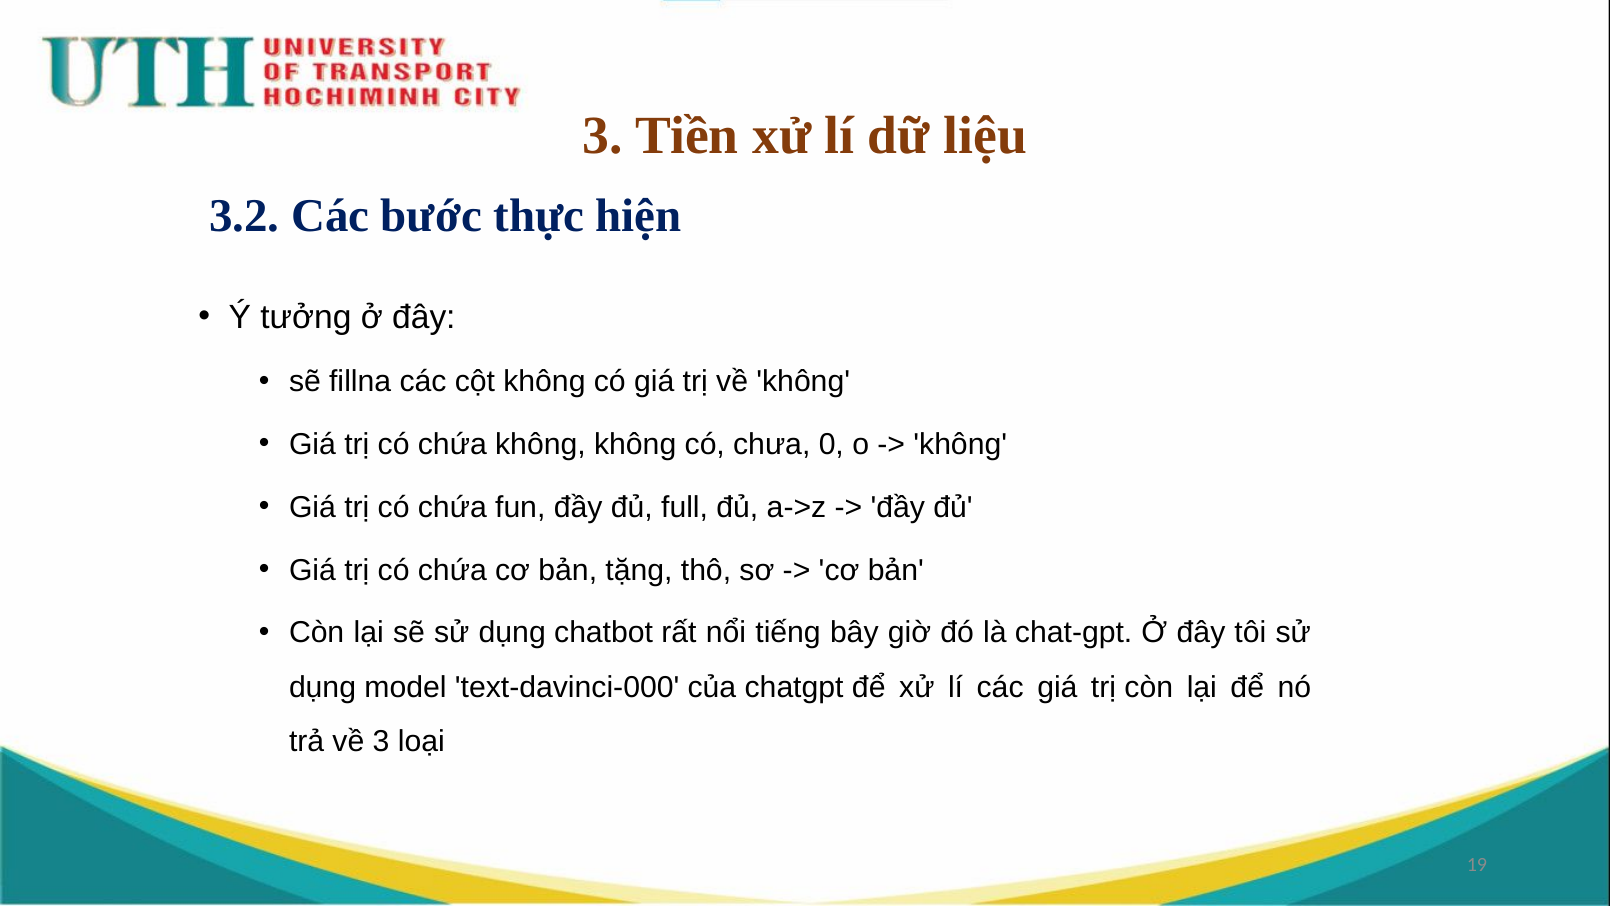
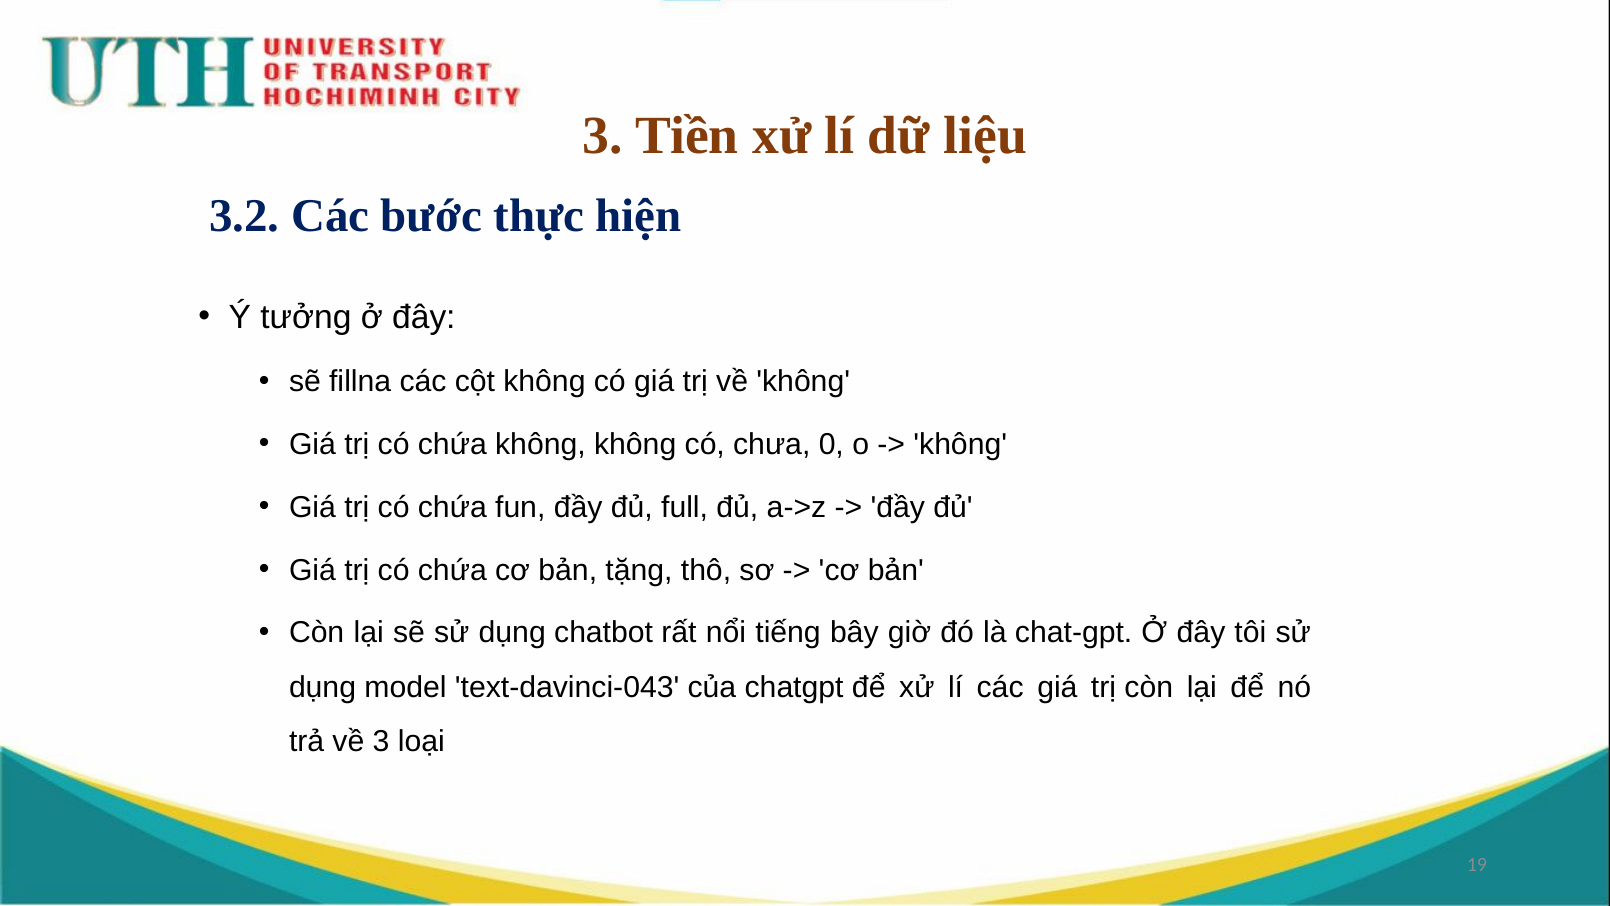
text-davinci-000: text-davinci-000 -> text-davinci-043
